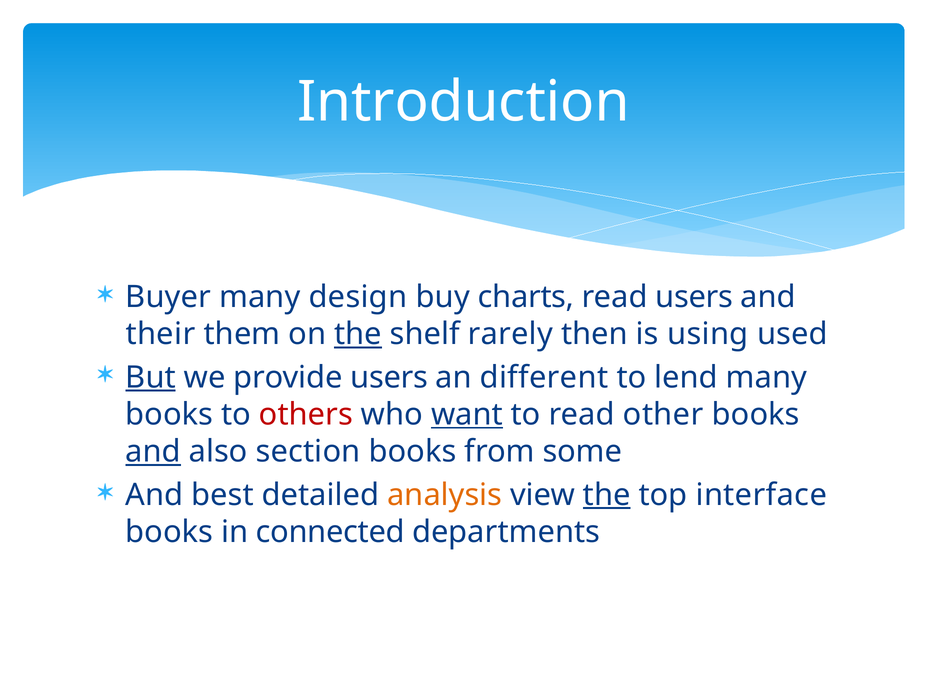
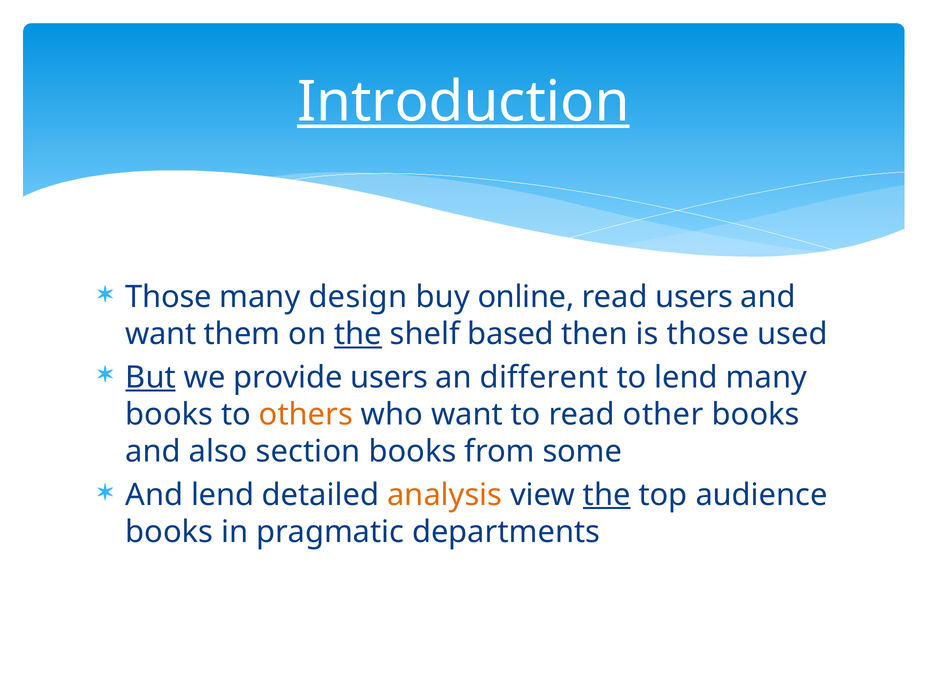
Introduction underline: none -> present
Buyer at (168, 297): Buyer -> Those
charts: charts -> online
their at (160, 334): their -> want
rarely: rarely -> based
is using: using -> those
others colour: red -> orange
want at (467, 414) underline: present -> none
and at (153, 451) underline: present -> none
And best: best -> lend
interface: interface -> audience
connected: connected -> pragmatic
